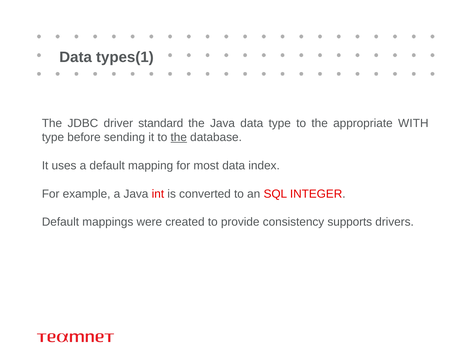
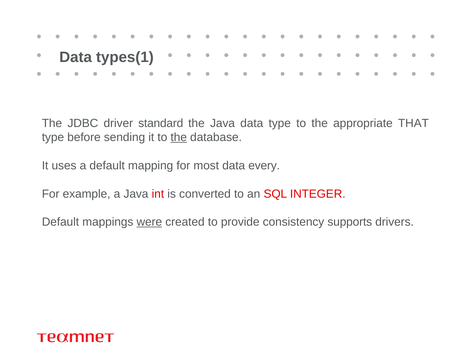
WITH: WITH -> THAT
index: index -> every
were underline: none -> present
